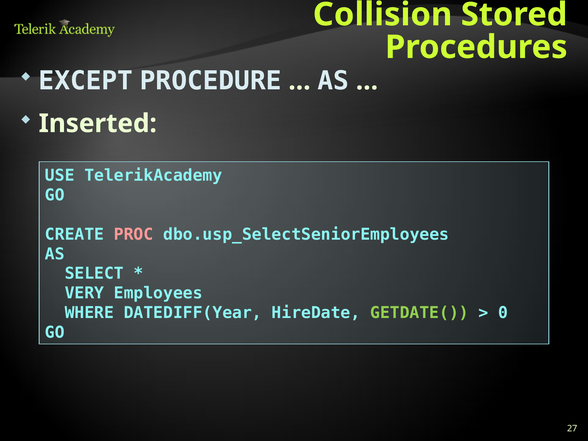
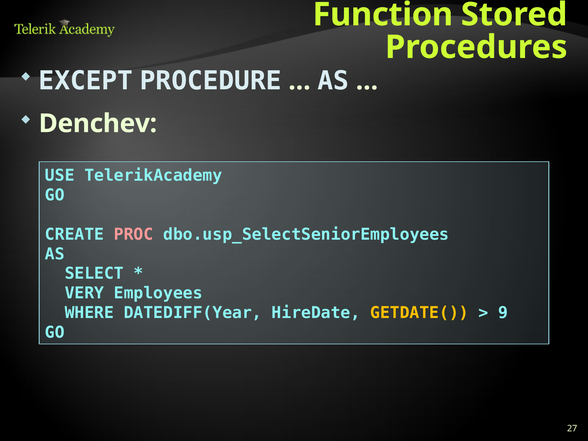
Collision: Collision -> Function
Inserted: Inserted -> Denchev
GETDATE( colour: light green -> yellow
0: 0 -> 9
